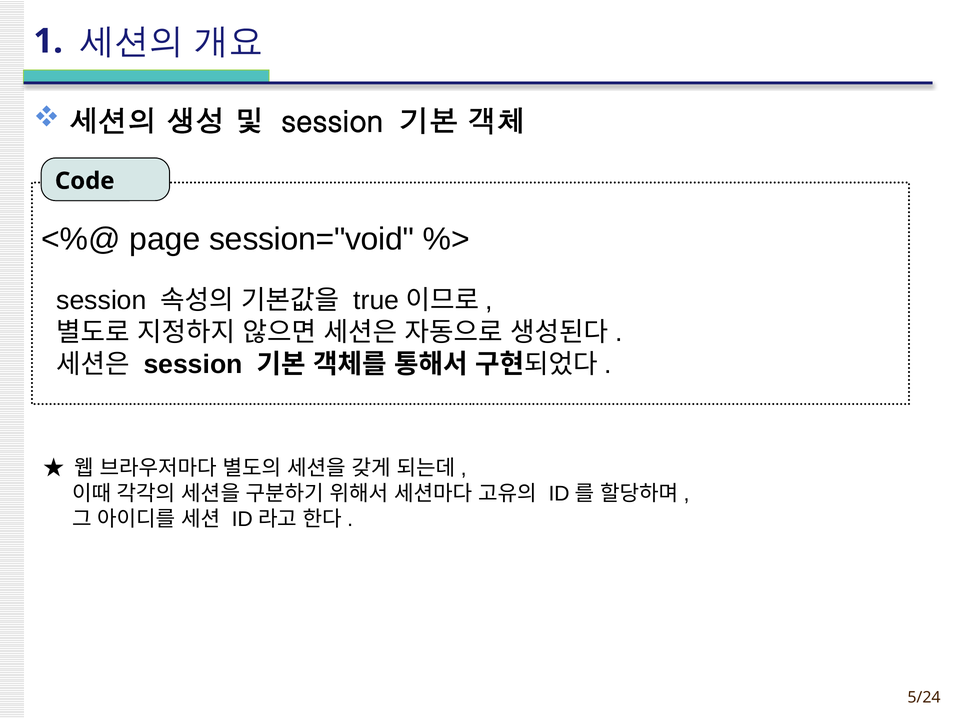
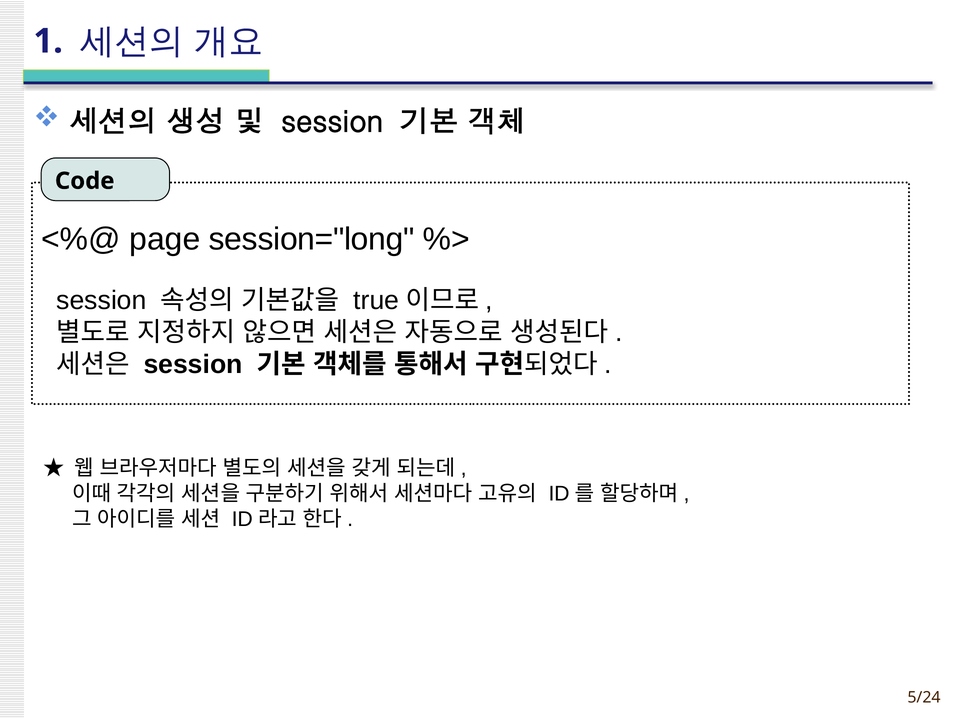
session="void: session="void -> session="long
